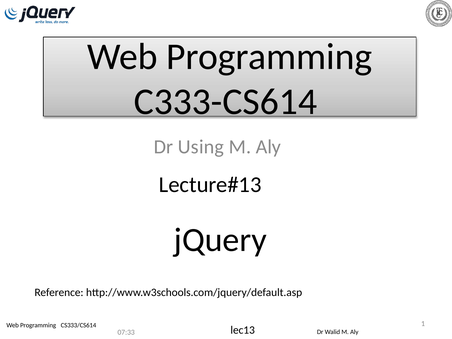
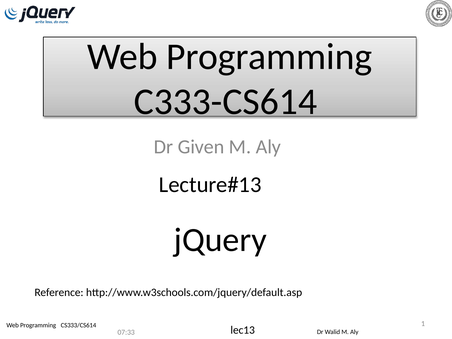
Using: Using -> Given
